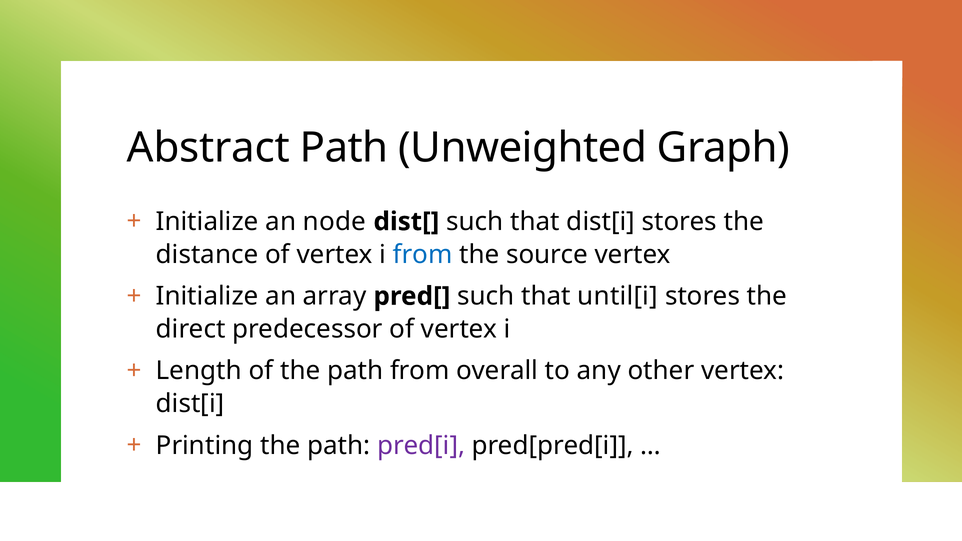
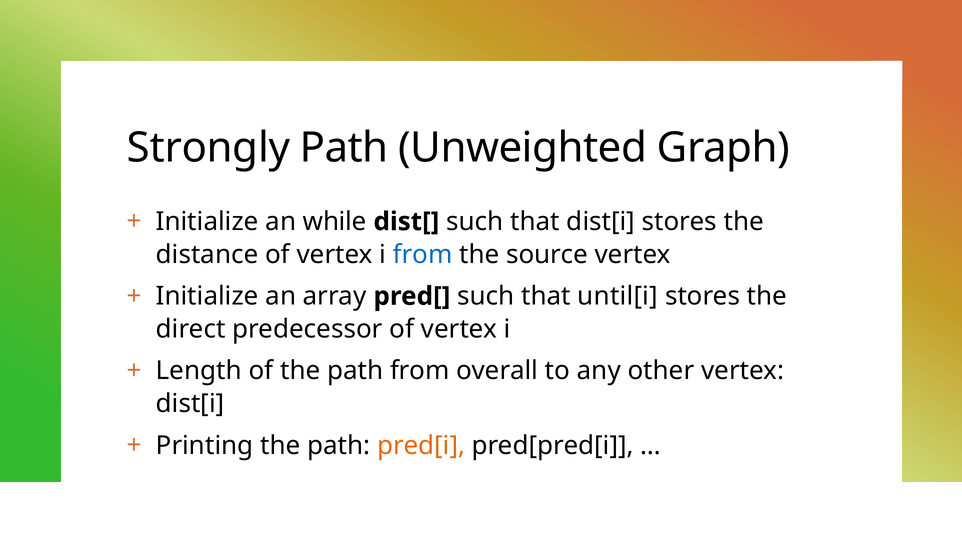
Abstract: Abstract -> Strongly
node: node -> while
pred[i colour: purple -> orange
